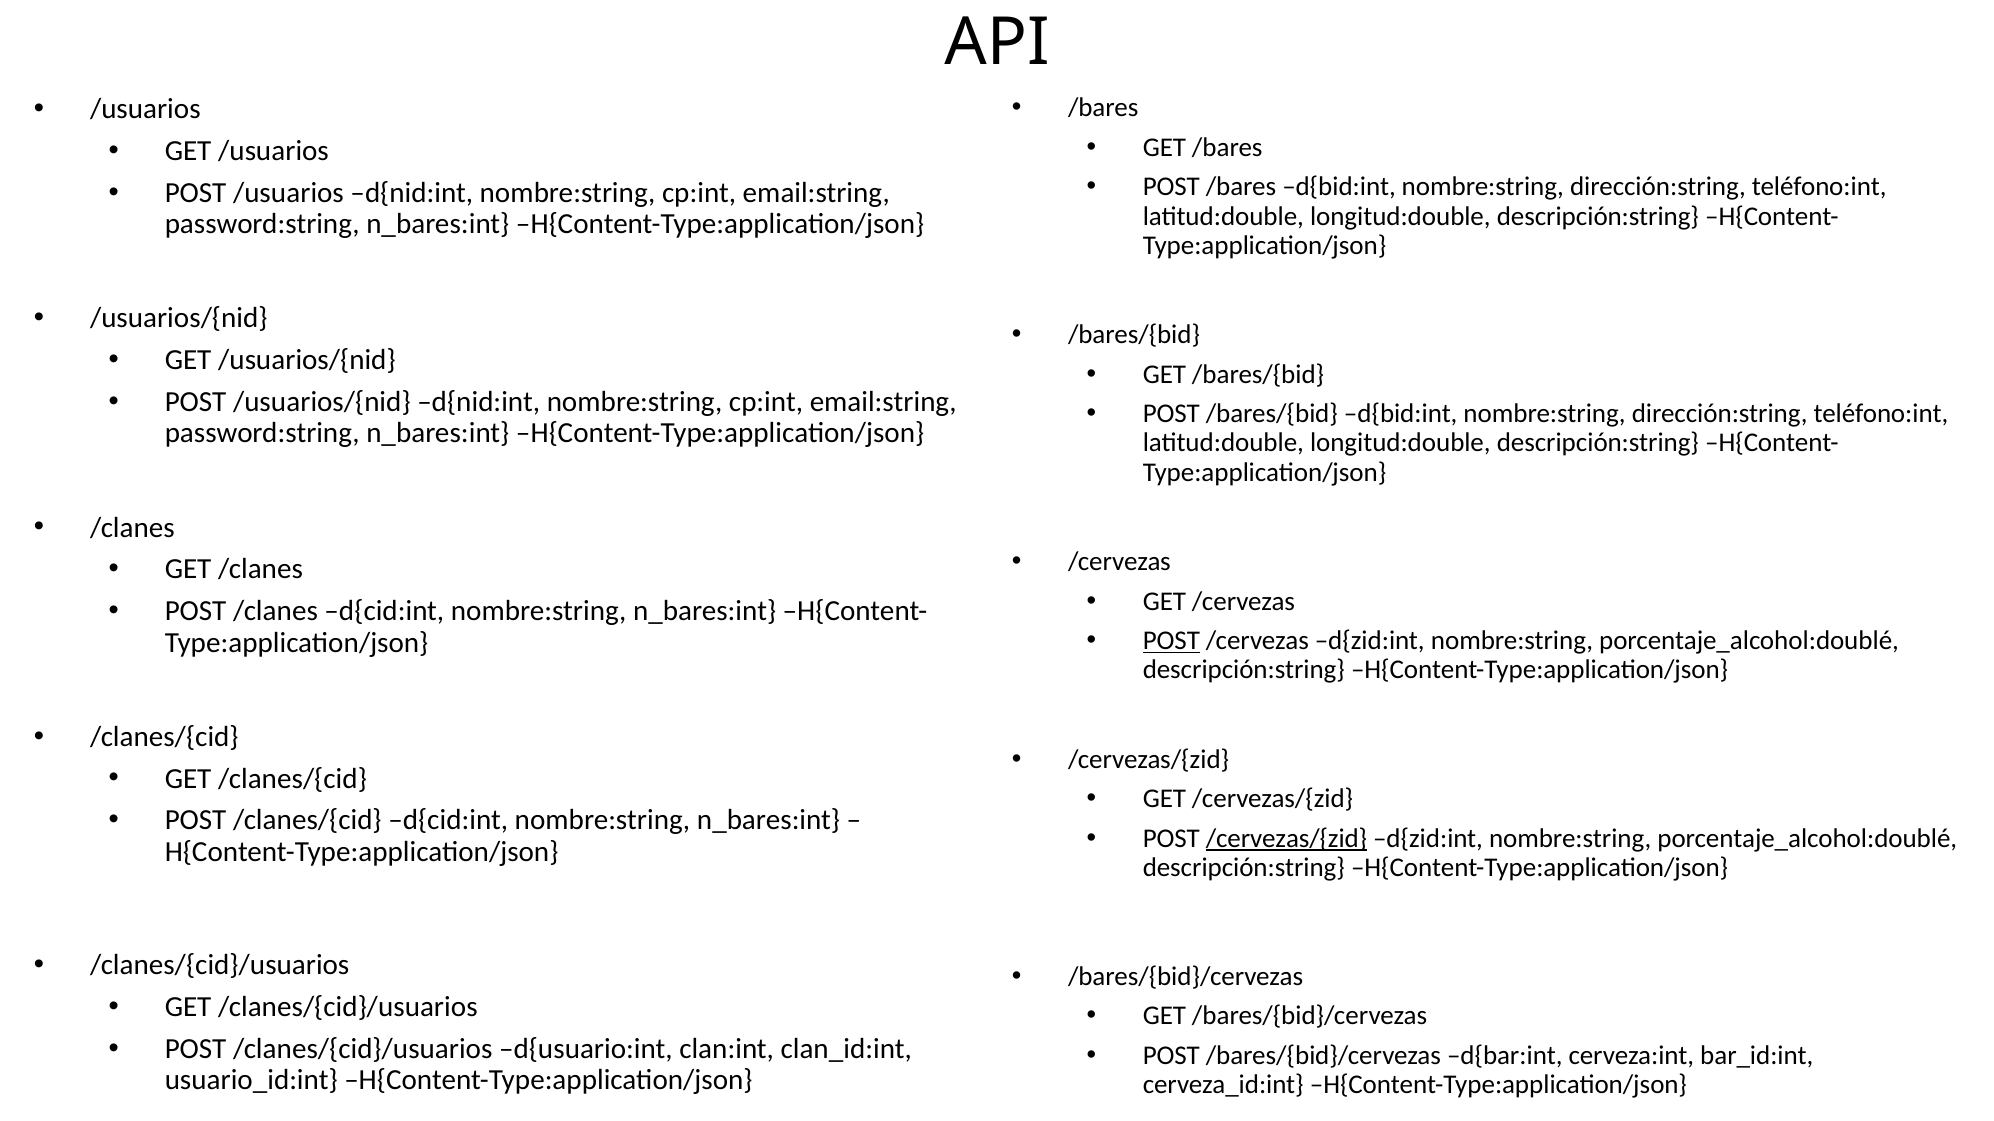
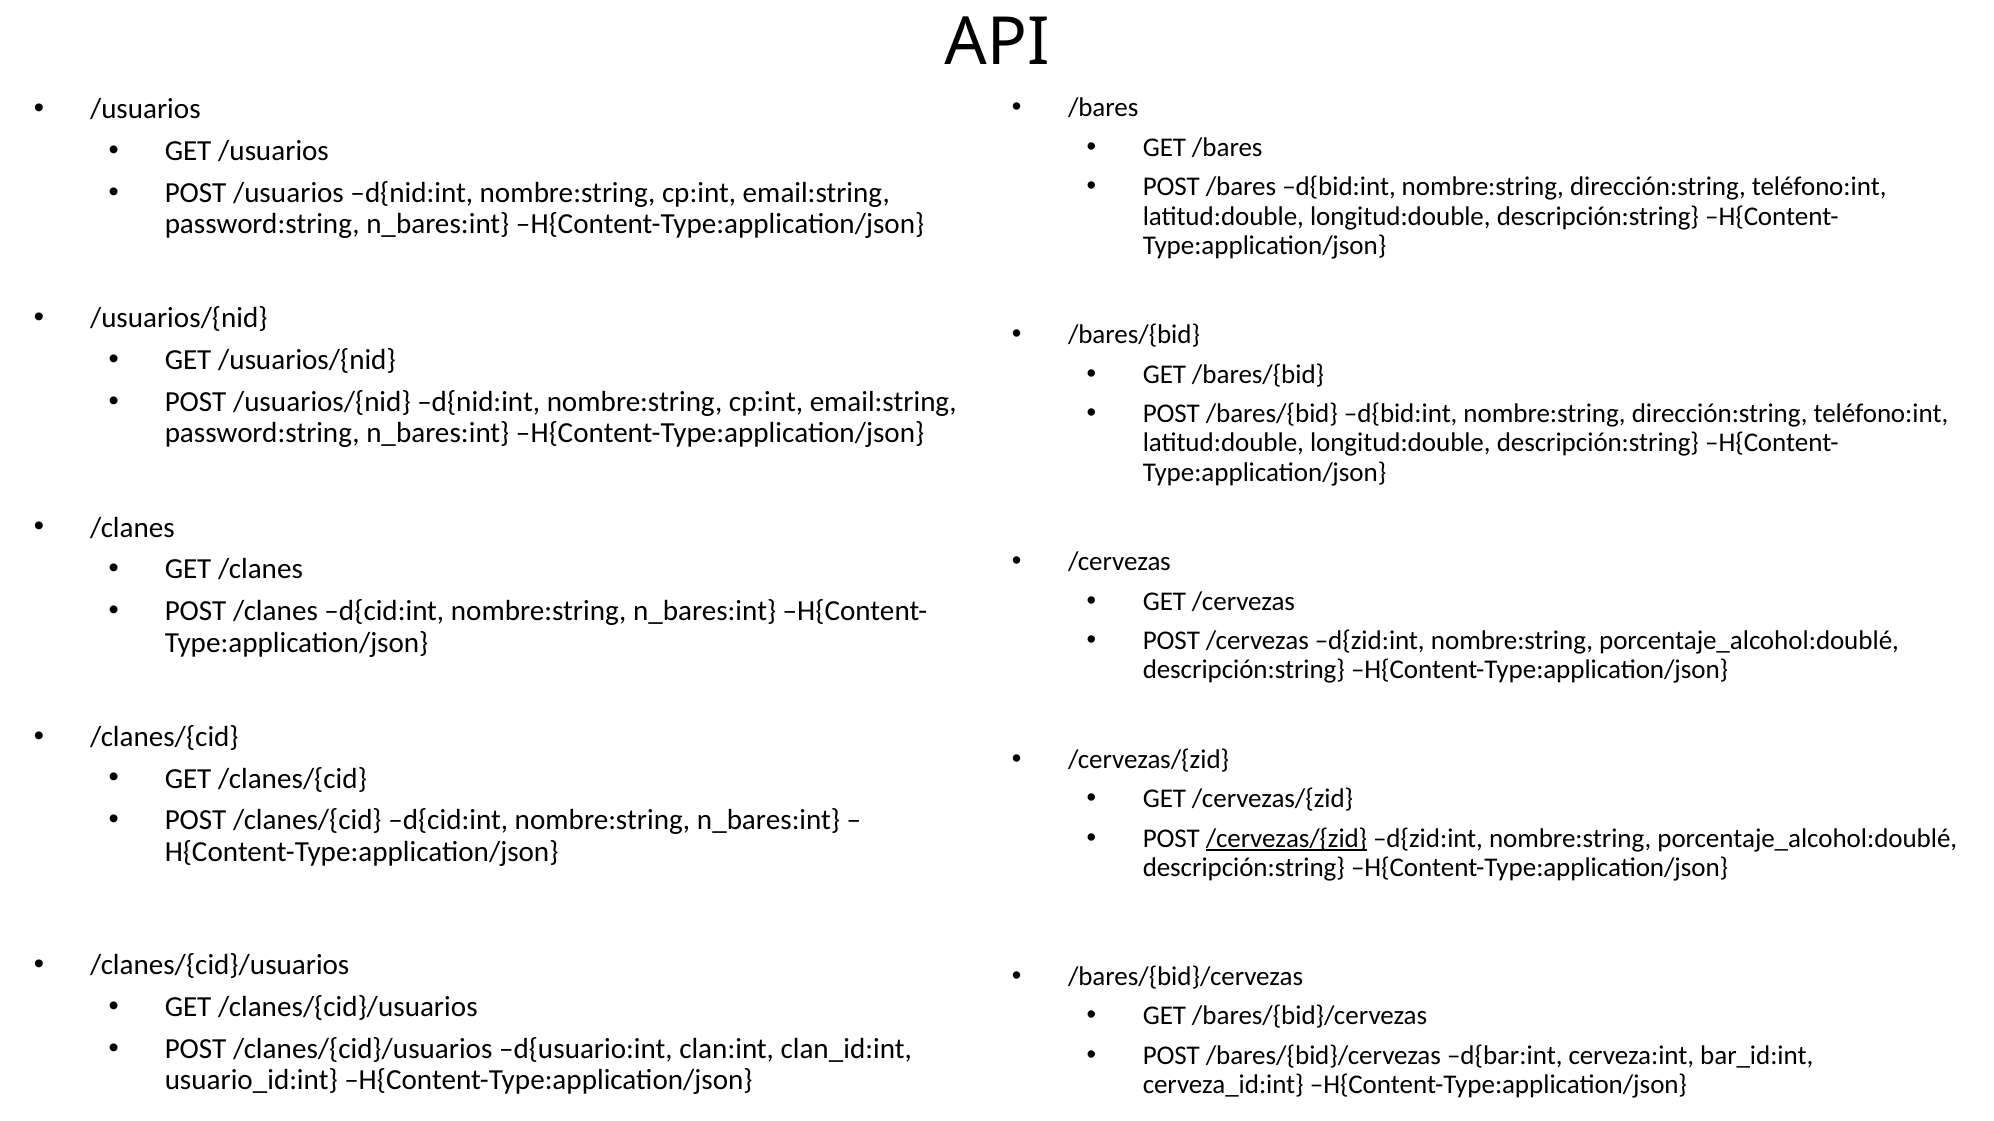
POST at (1171, 641) underline: present -> none
